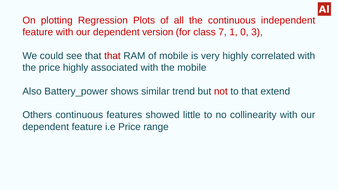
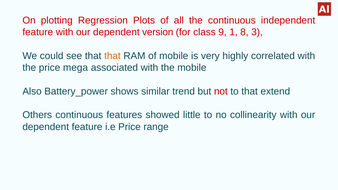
7: 7 -> 9
0: 0 -> 8
that at (112, 56) colour: red -> orange
price highly: highly -> mega
